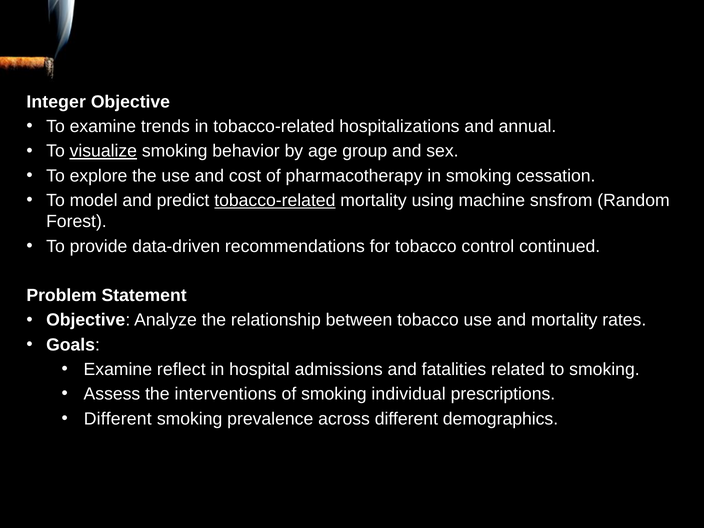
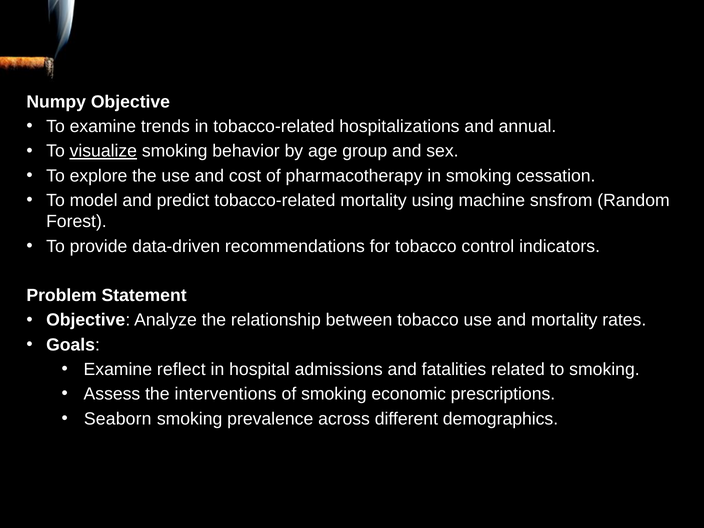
Integer: Integer -> Numpy
tobacco-related at (275, 200) underline: present -> none
continued: continued -> indicators
individual: individual -> economic
Different at (118, 419): Different -> Seaborn
